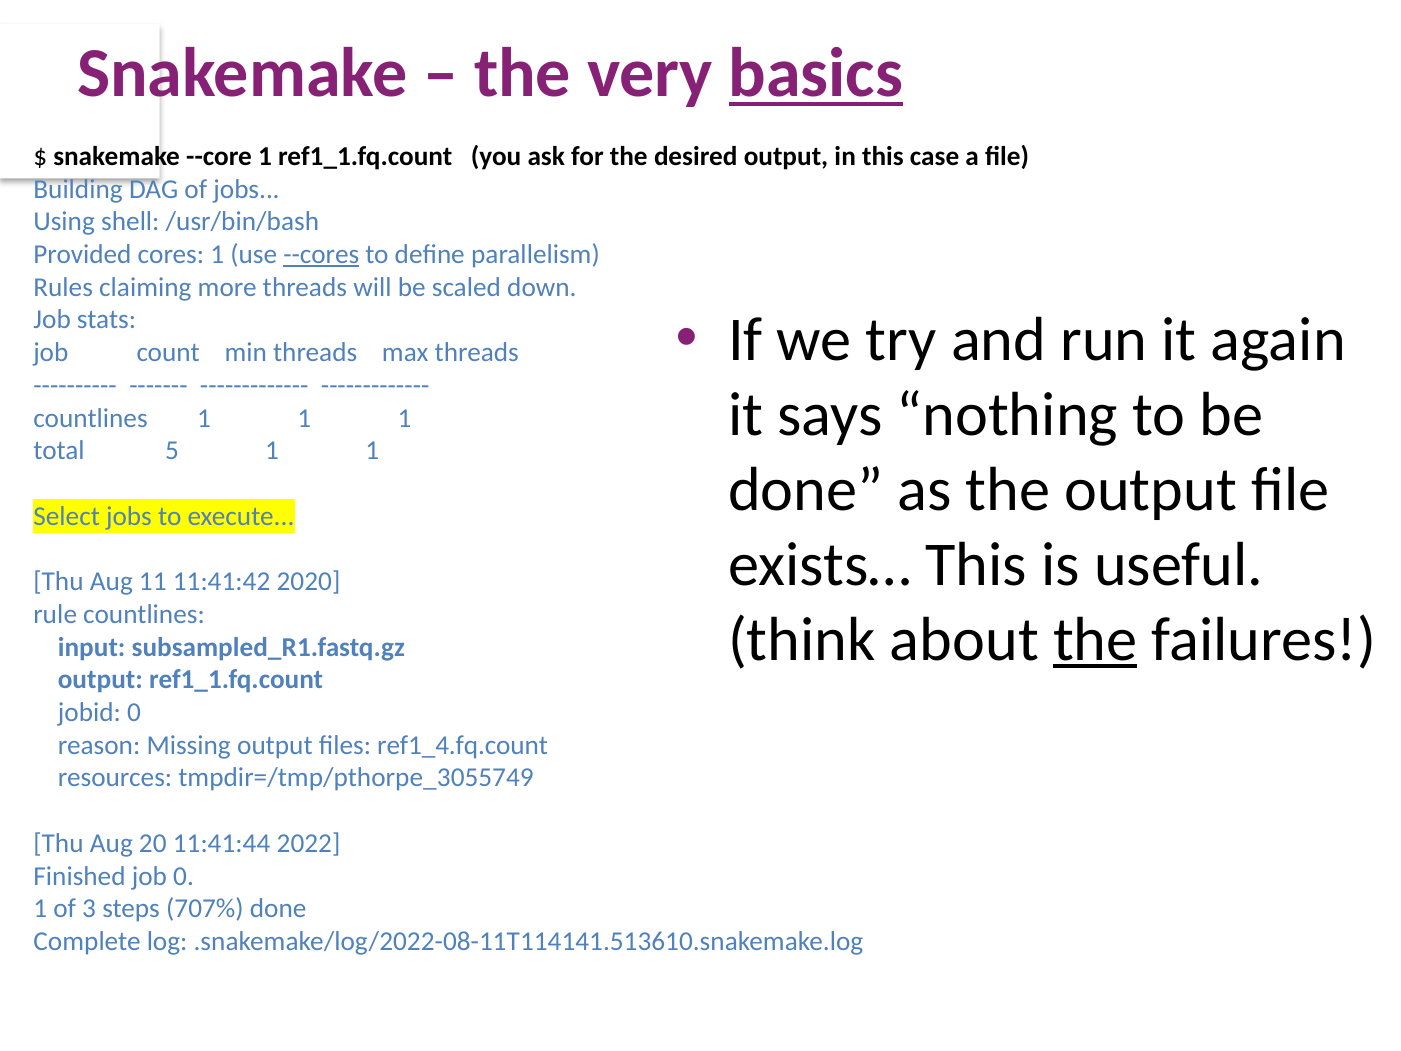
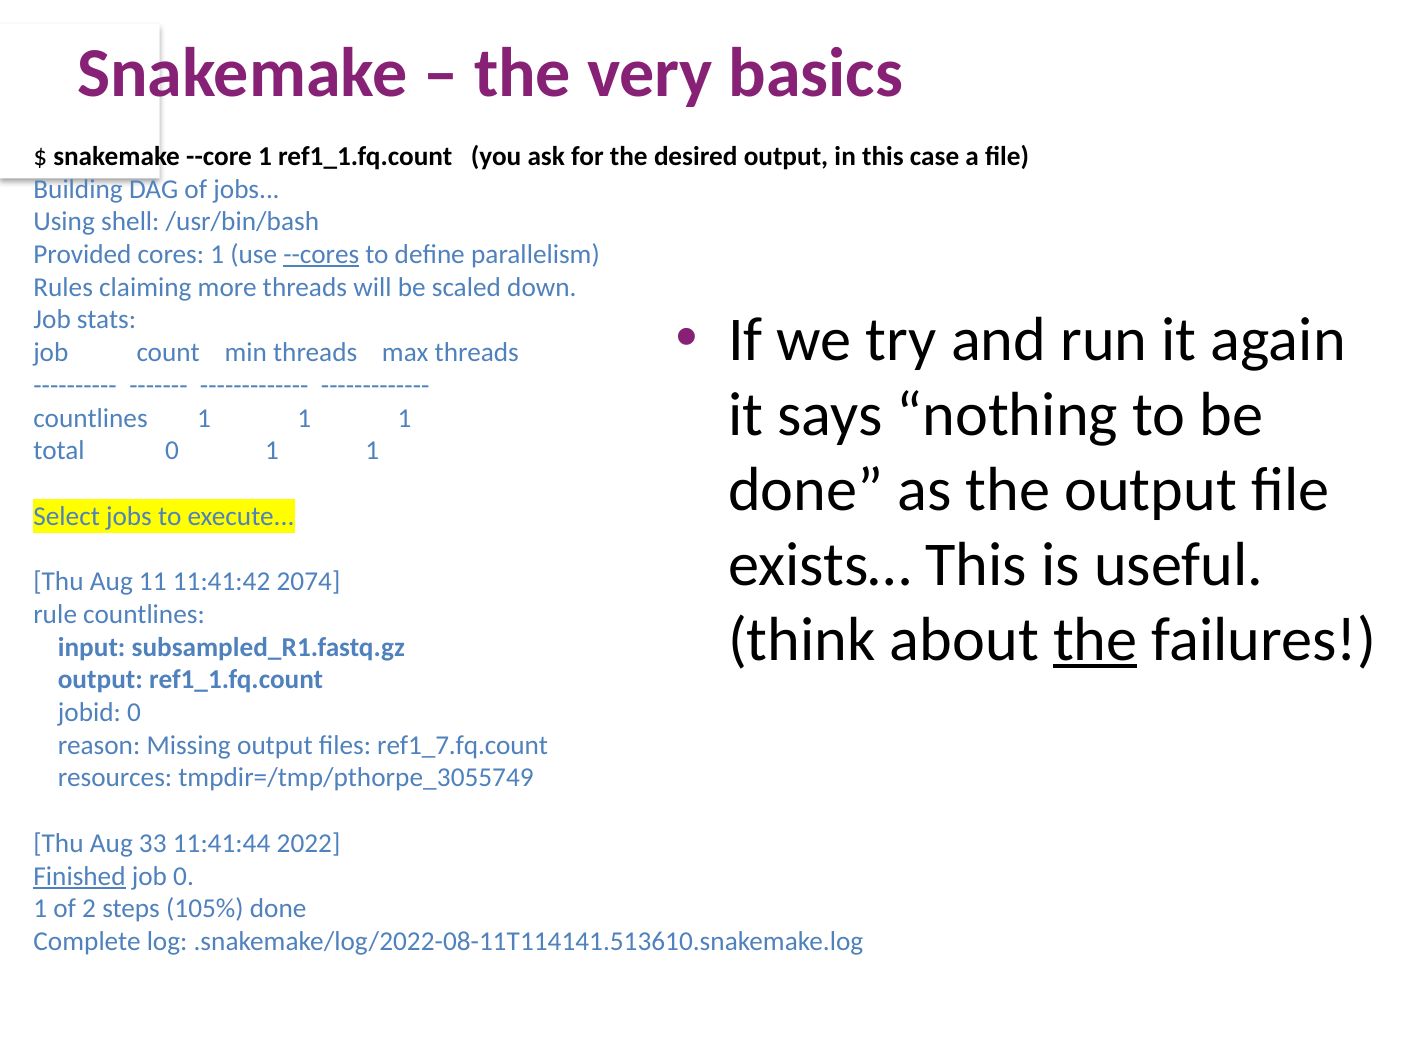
basics underline: present -> none
total 5: 5 -> 0
2020: 2020 -> 2074
ref1_4.fq.count: ref1_4.fq.count -> ref1_7.fq.count
20: 20 -> 33
Finished underline: none -> present
3: 3 -> 2
707%: 707% -> 105%
